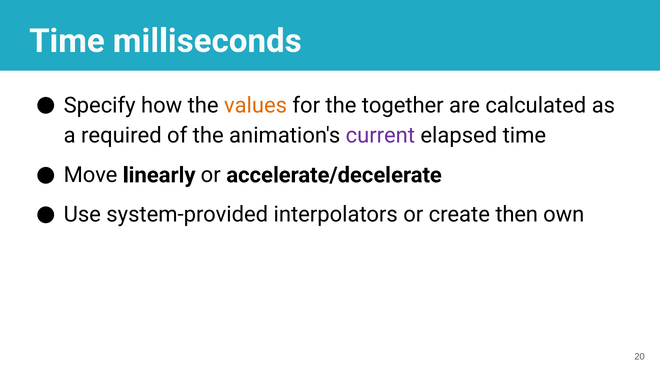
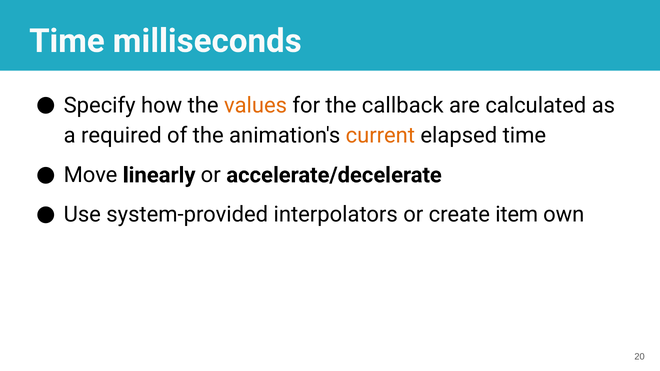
together: together -> callback
current colour: purple -> orange
then: then -> item
